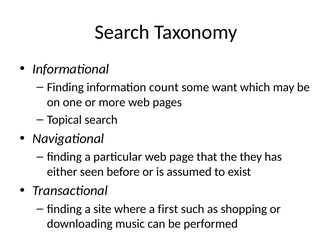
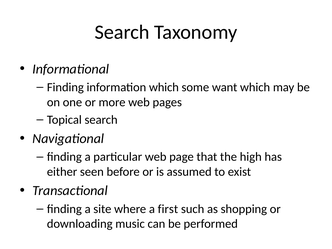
information count: count -> which
they: they -> high
